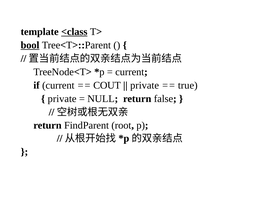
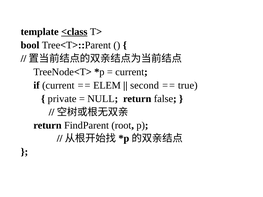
bool underline: present -> none
COUT: COUT -> ELEM
private at (145, 85): private -> second
